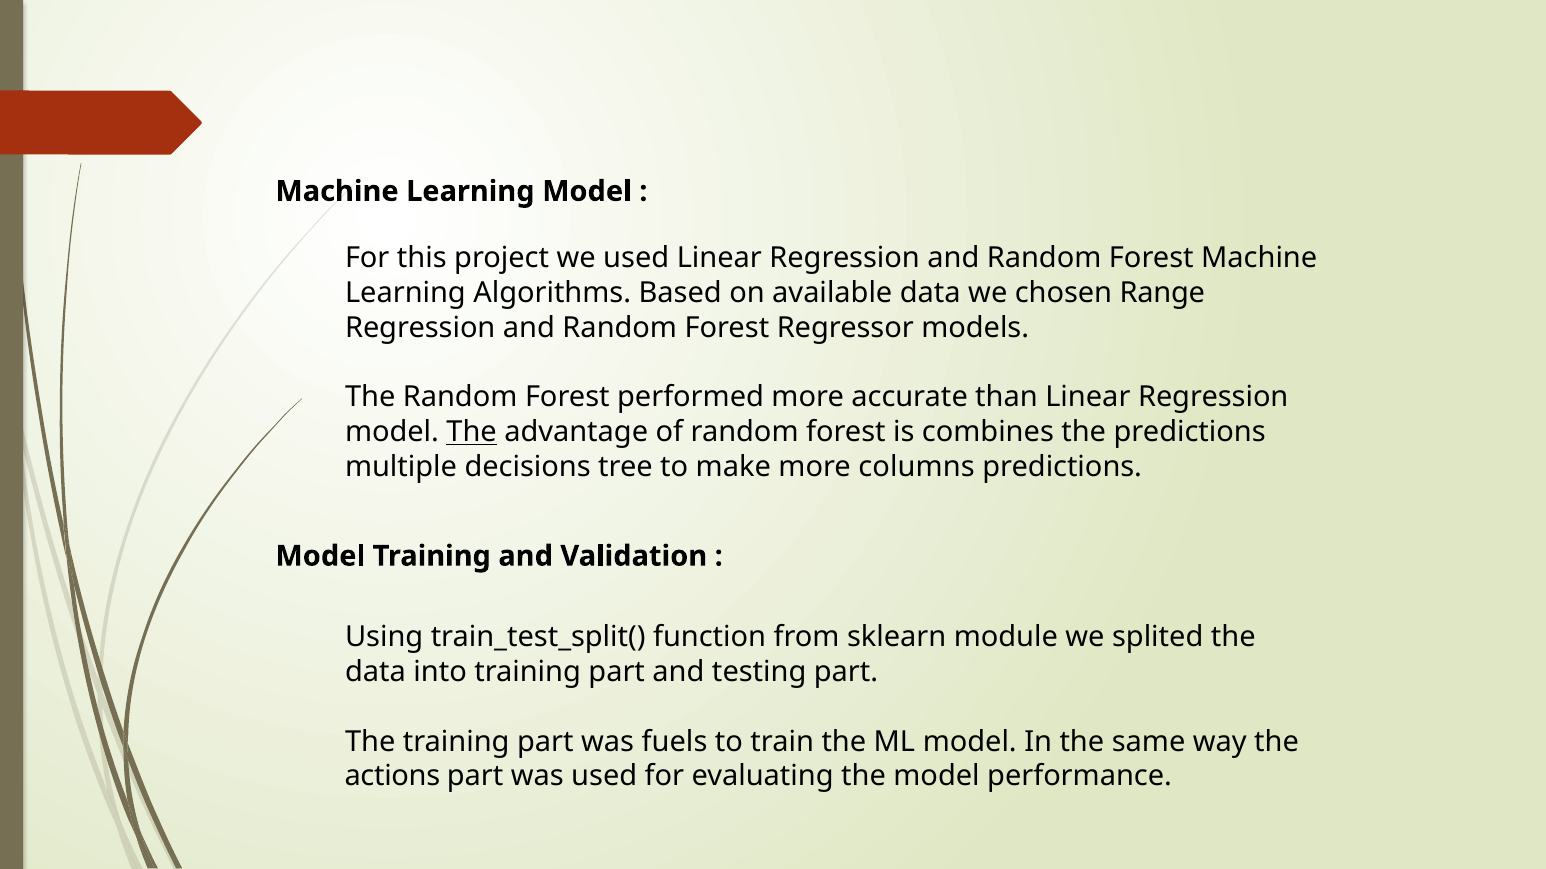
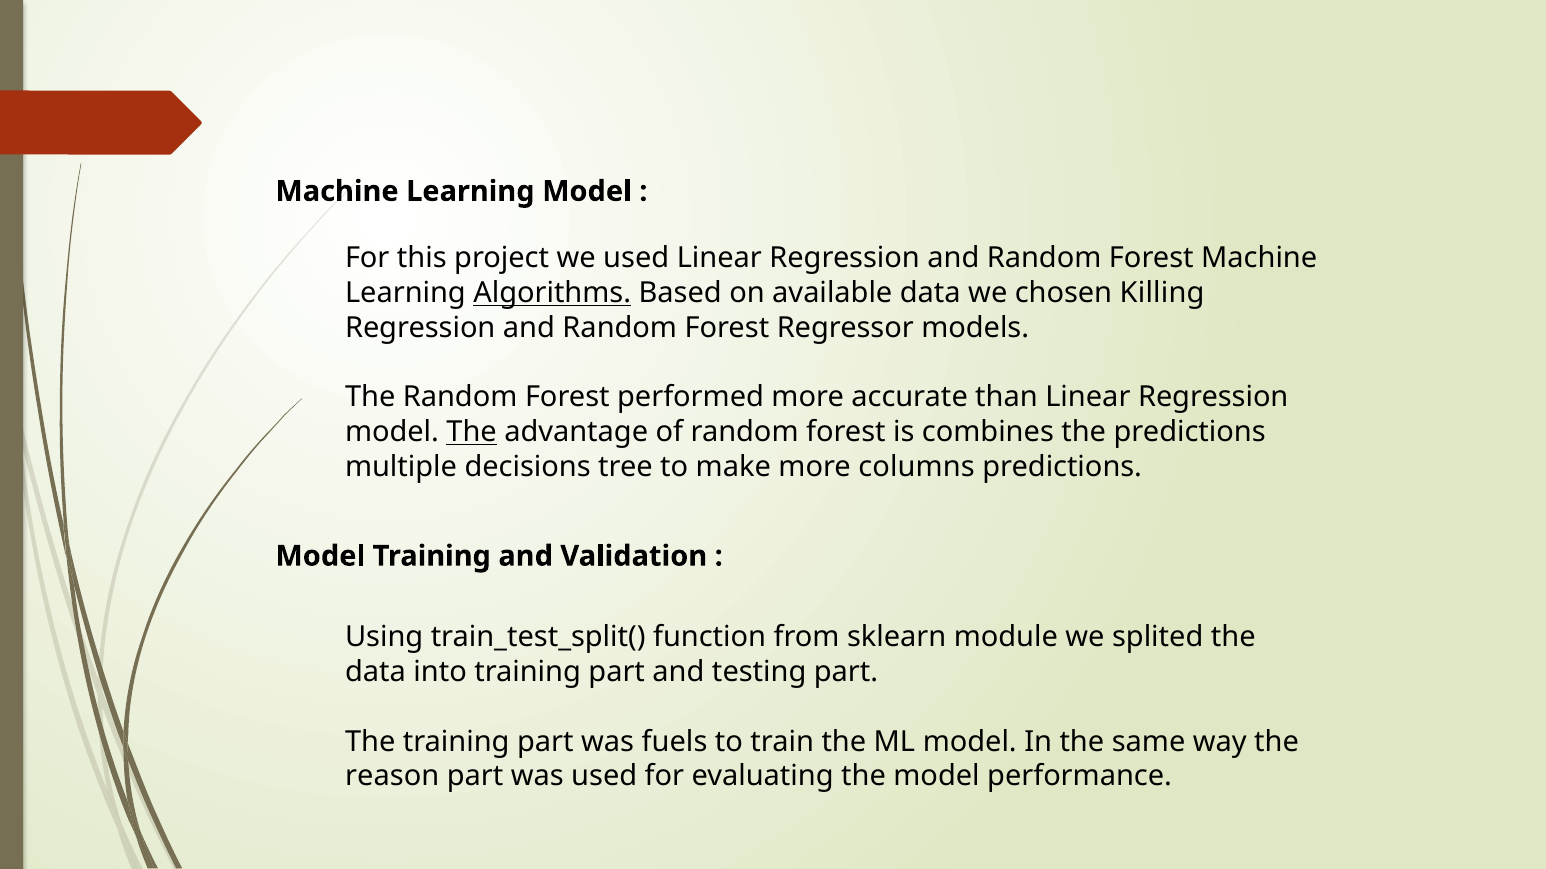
Algorithms underline: none -> present
Range: Range -> Killing
actions: actions -> reason
